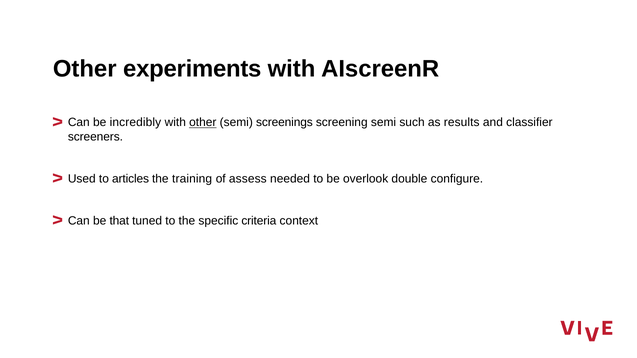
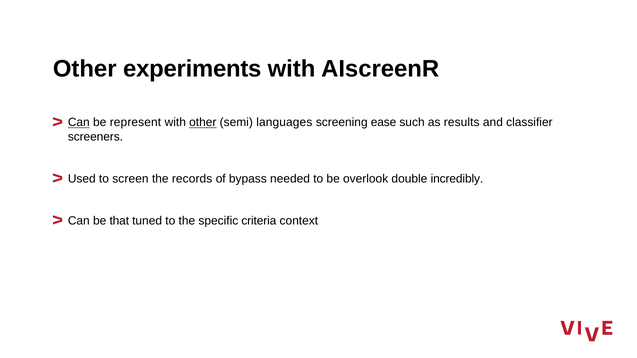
Can at (79, 123) underline: none -> present
incredibly: incredibly -> represent
screenings: screenings -> languages
screening semi: semi -> ease
articles: articles -> screen
training: training -> records
assess: assess -> bypass
configure: configure -> incredibly
